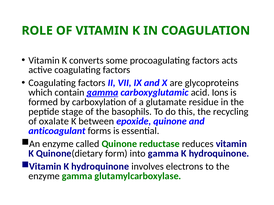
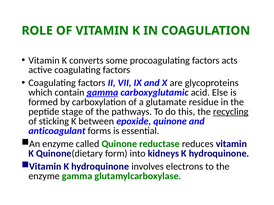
Ions: Ions -> Else
basophils: basophils -> pathways
recycling underline: none -> present
oxalate: oxalate -> sticking
into gamma: gamma -> kidneys
